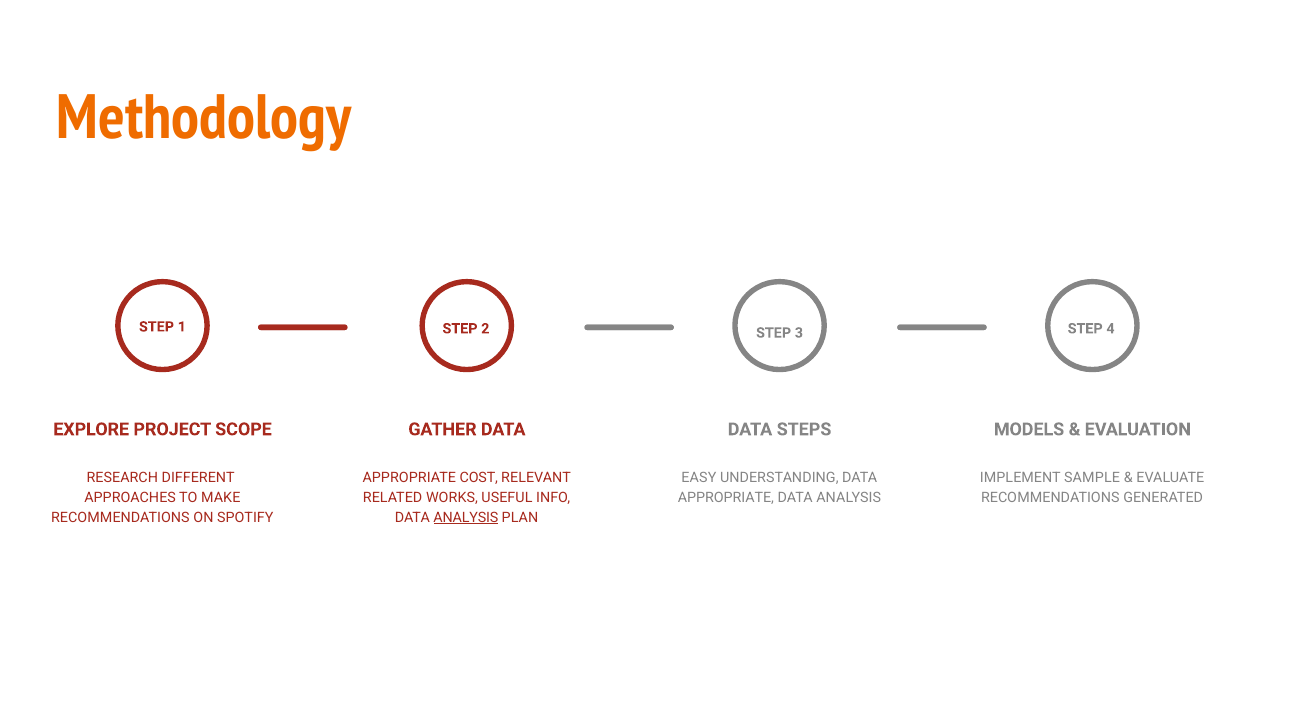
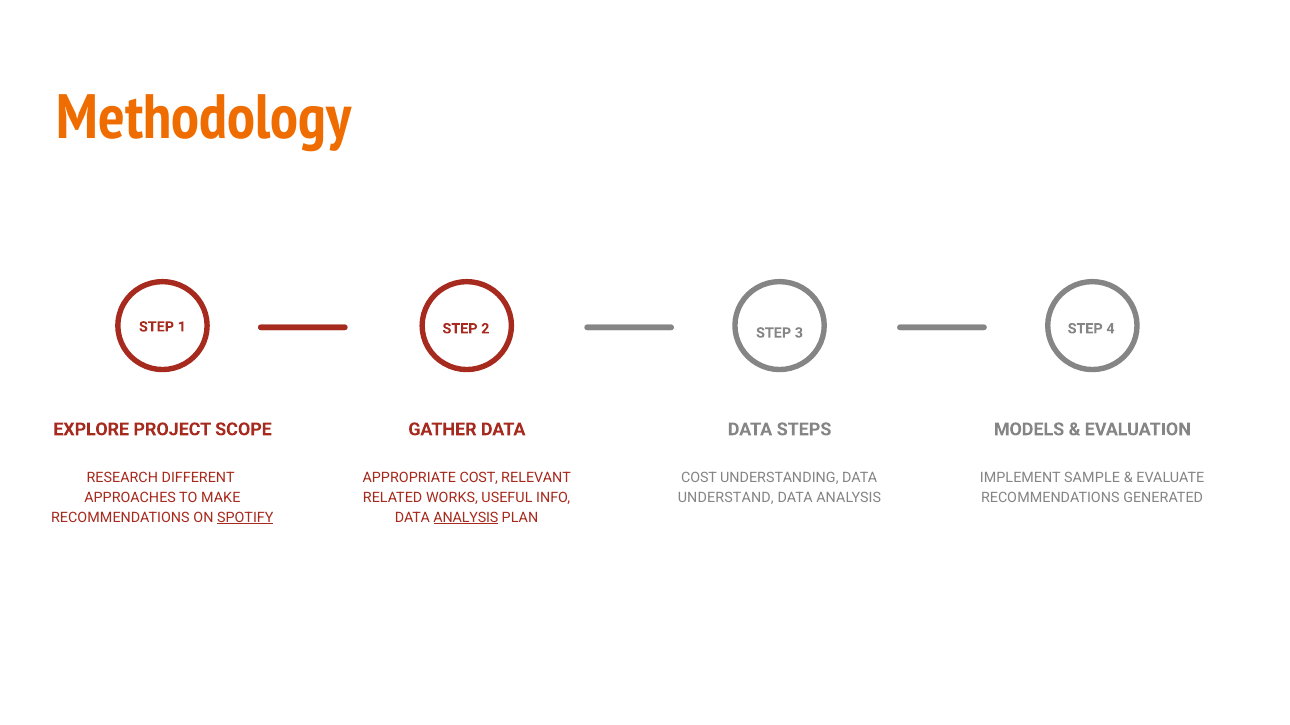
EASY at (699, 479): EASY -> COST
APPROPRIATE at (726, 498): APPROPRIATE -> UNDERSTAND
SPOTIFY underline: none -> present
